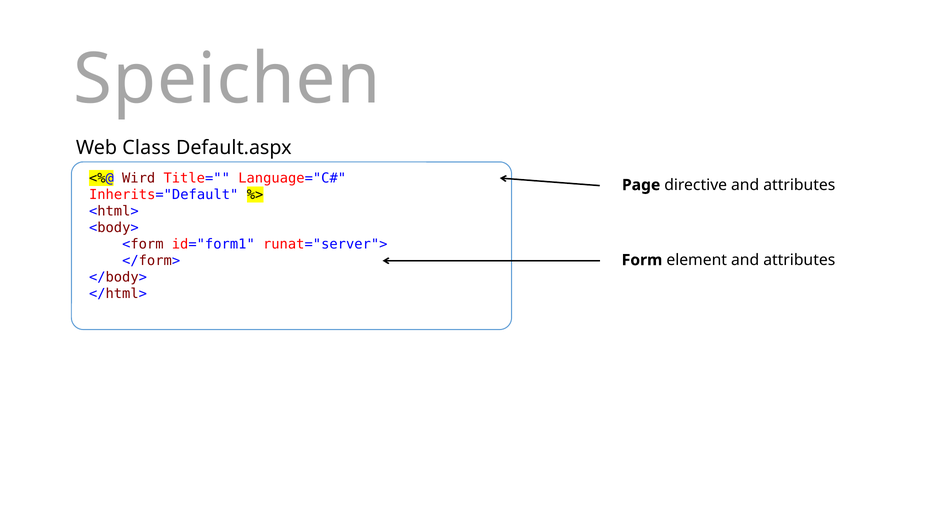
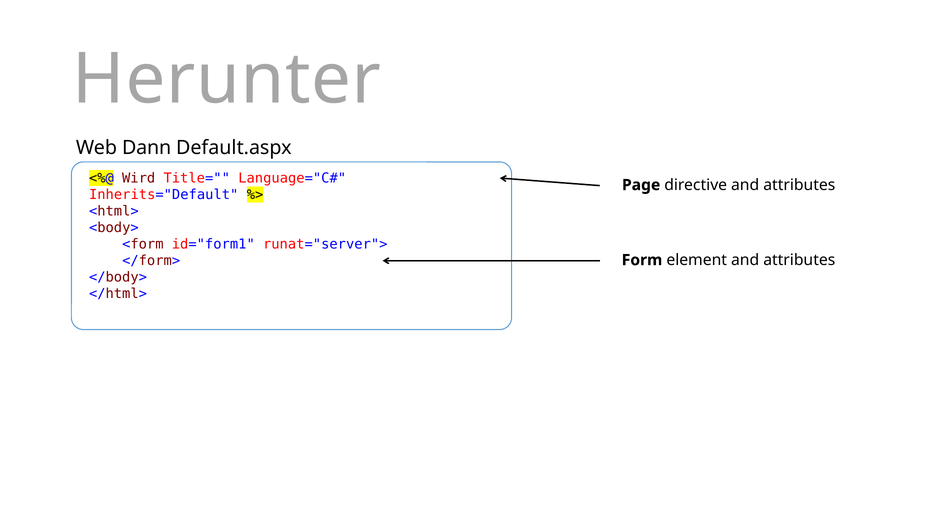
Speichen: Speichen -> Herunter
Class: Class -> Dann
